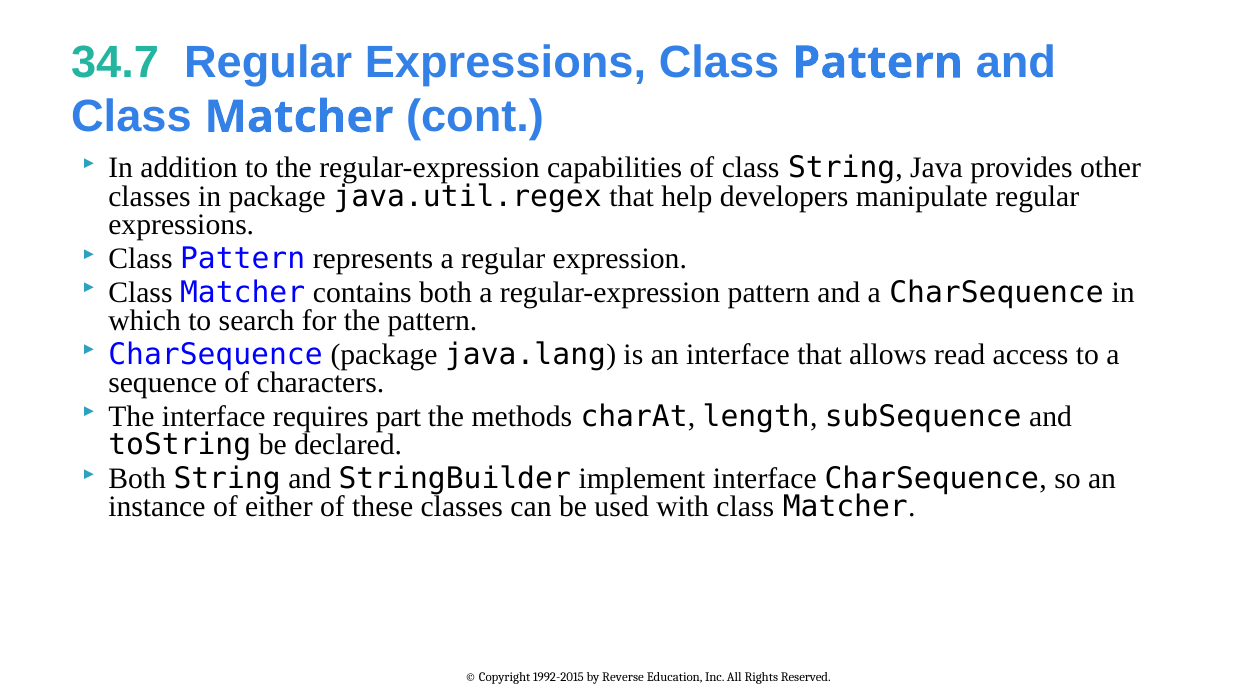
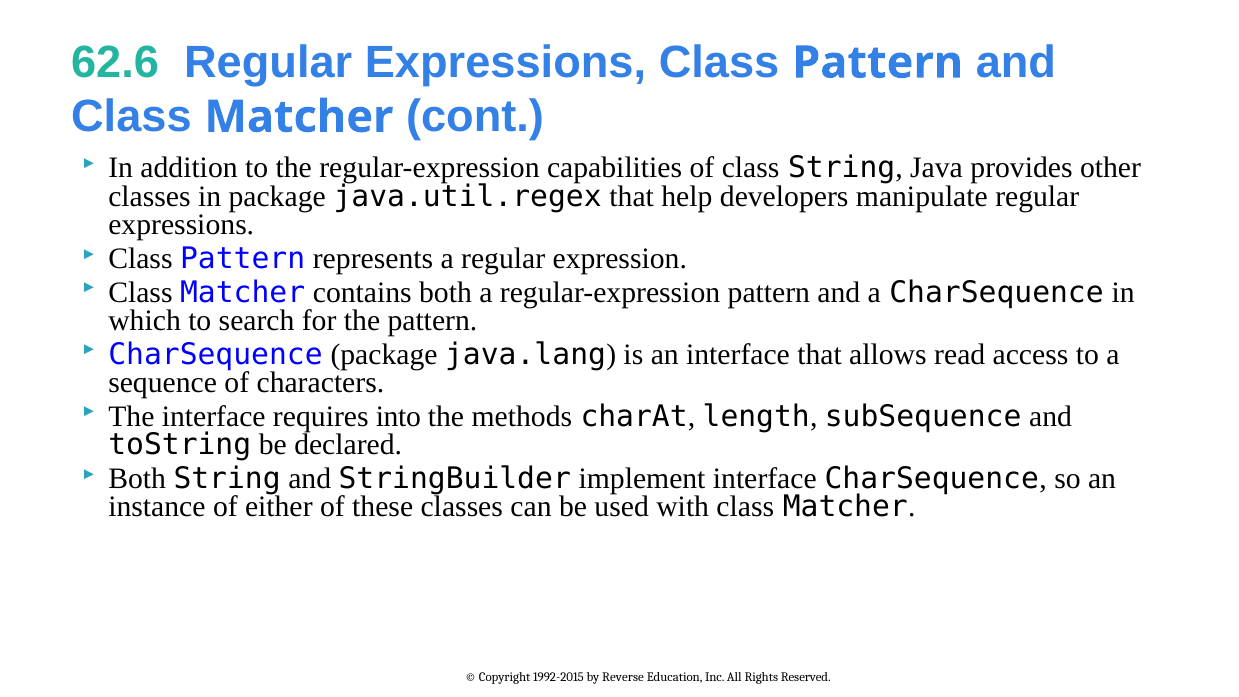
34.7: 34.7 -> 62.6
part: part -> into
